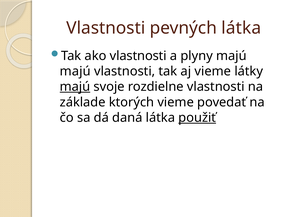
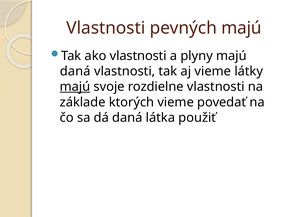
pevných látka: látka -> majú
majú at (75, 71): majú -> daná
použiť underline: present -> none
